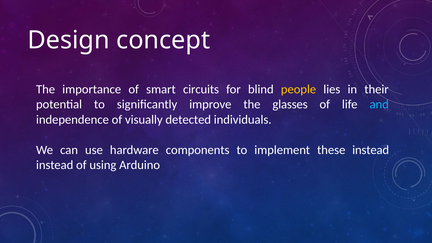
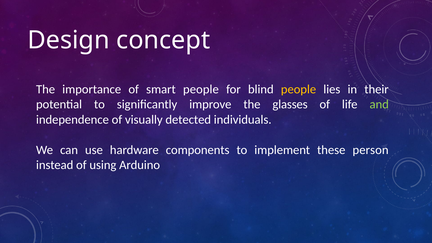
smart circuits: circuits -> people
and colour: light blue -> light green
these instead: instead -> person
